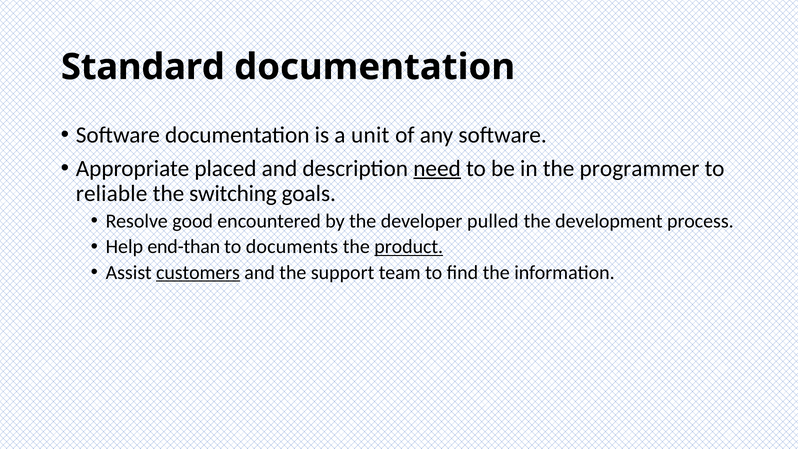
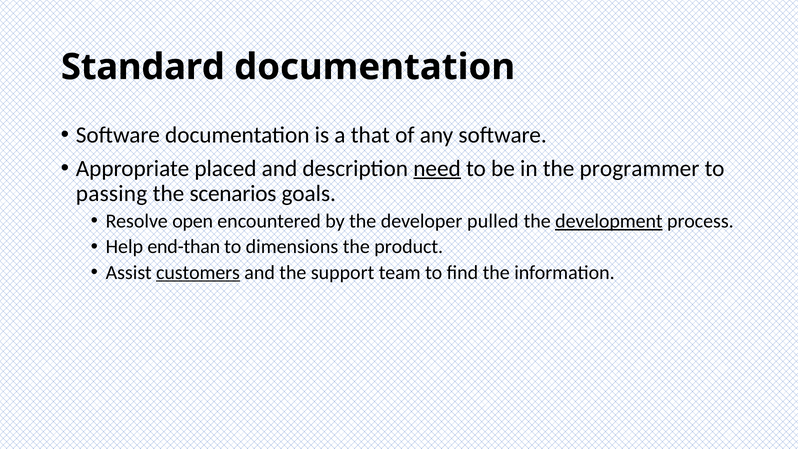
unit: unit -> that
reliable: reliable -> passing
switching: switching -> scenarios
good: good -> open
development underline: none -> present
documents: documents -> dimensions
product underline: present -> none
